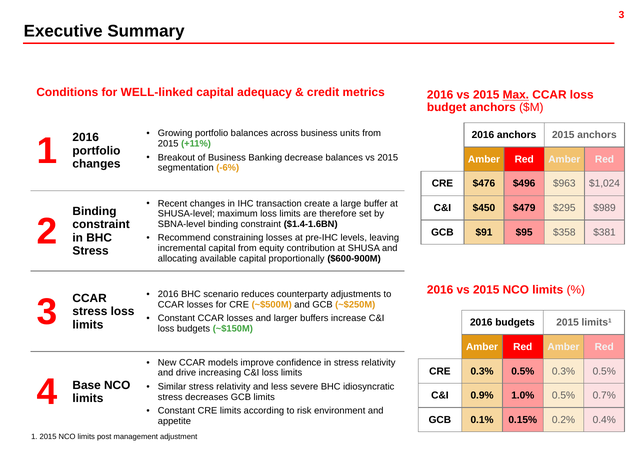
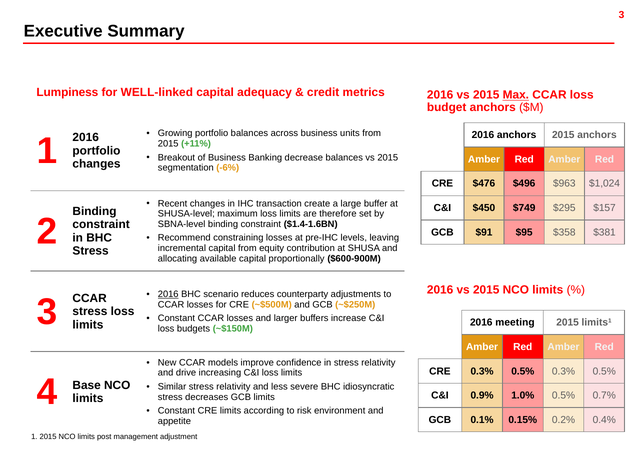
Conditions: Conditions -> Lumpiness
$479: $479 -> $749
$989: $989 -> $157
2016 at (168, 294) underline: none -> present
2016 budgets: budgets -> meeting
